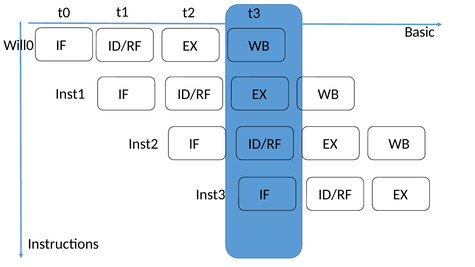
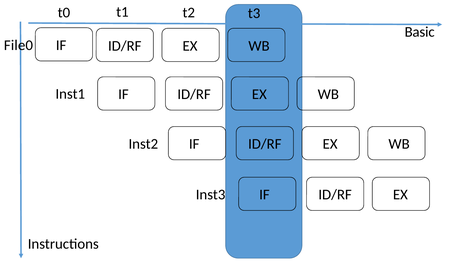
Will0: Will0 -> File0
